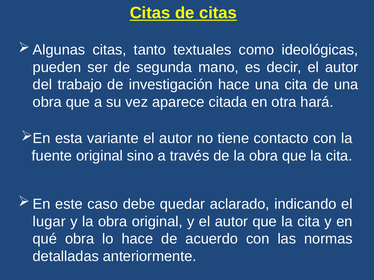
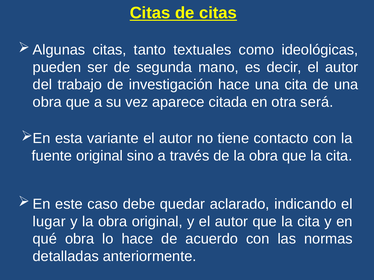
hará: hará -> será
